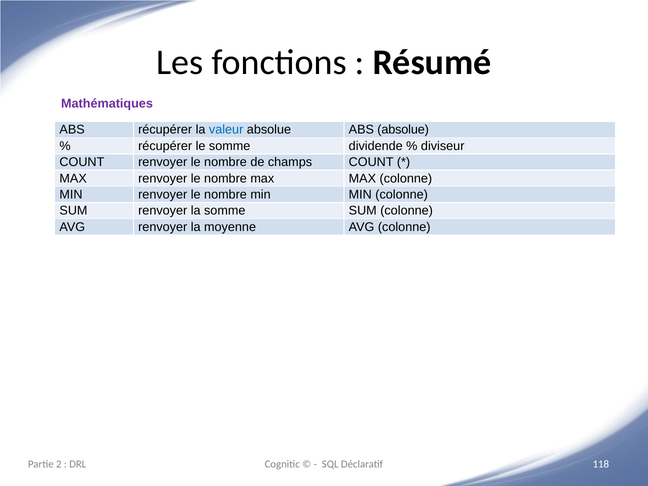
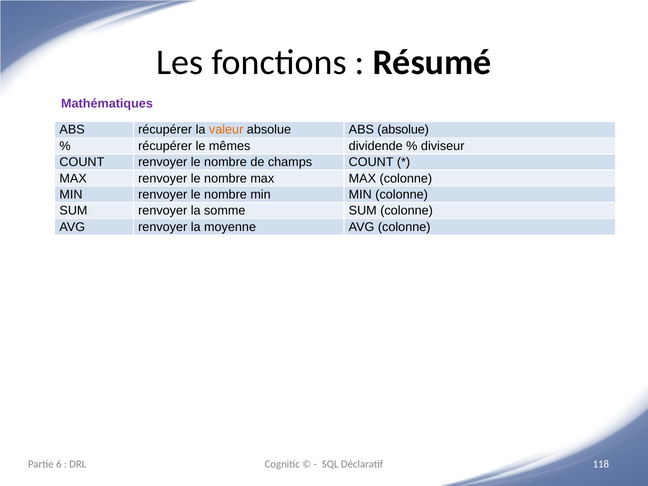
valeur colour: blue -> orange
le somme: somme -> mêmes
2: 2 -> 6
